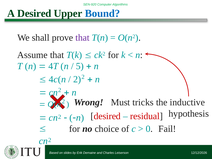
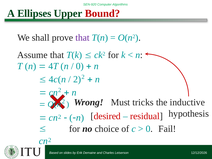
A Desired: Desired -> Ellipses
Bound colour: blue -> red
5 at (80, 66): 5 -> 0
